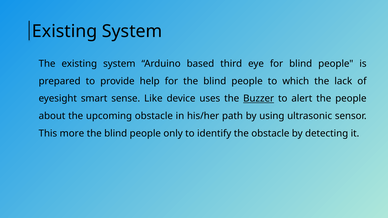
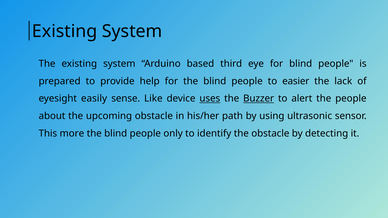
which: which -> easier
smart: smart -> easily
uses underline: none -> present
